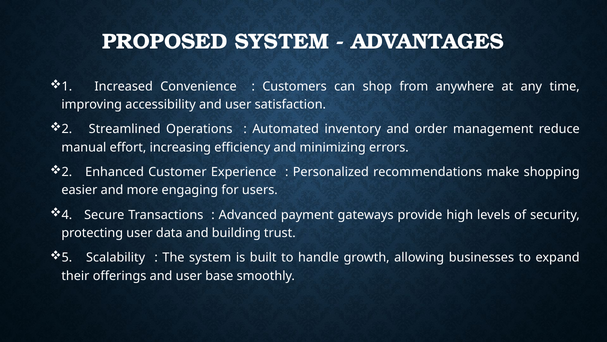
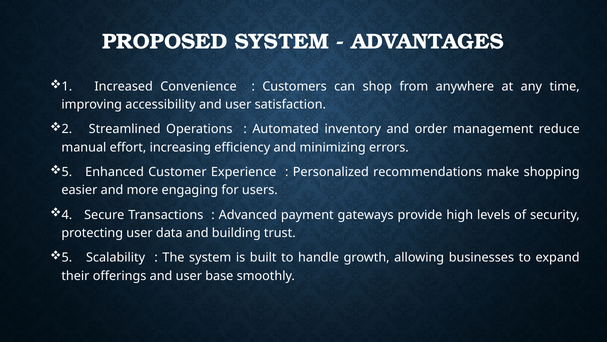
2 at (67, 172): 2 -> 5
